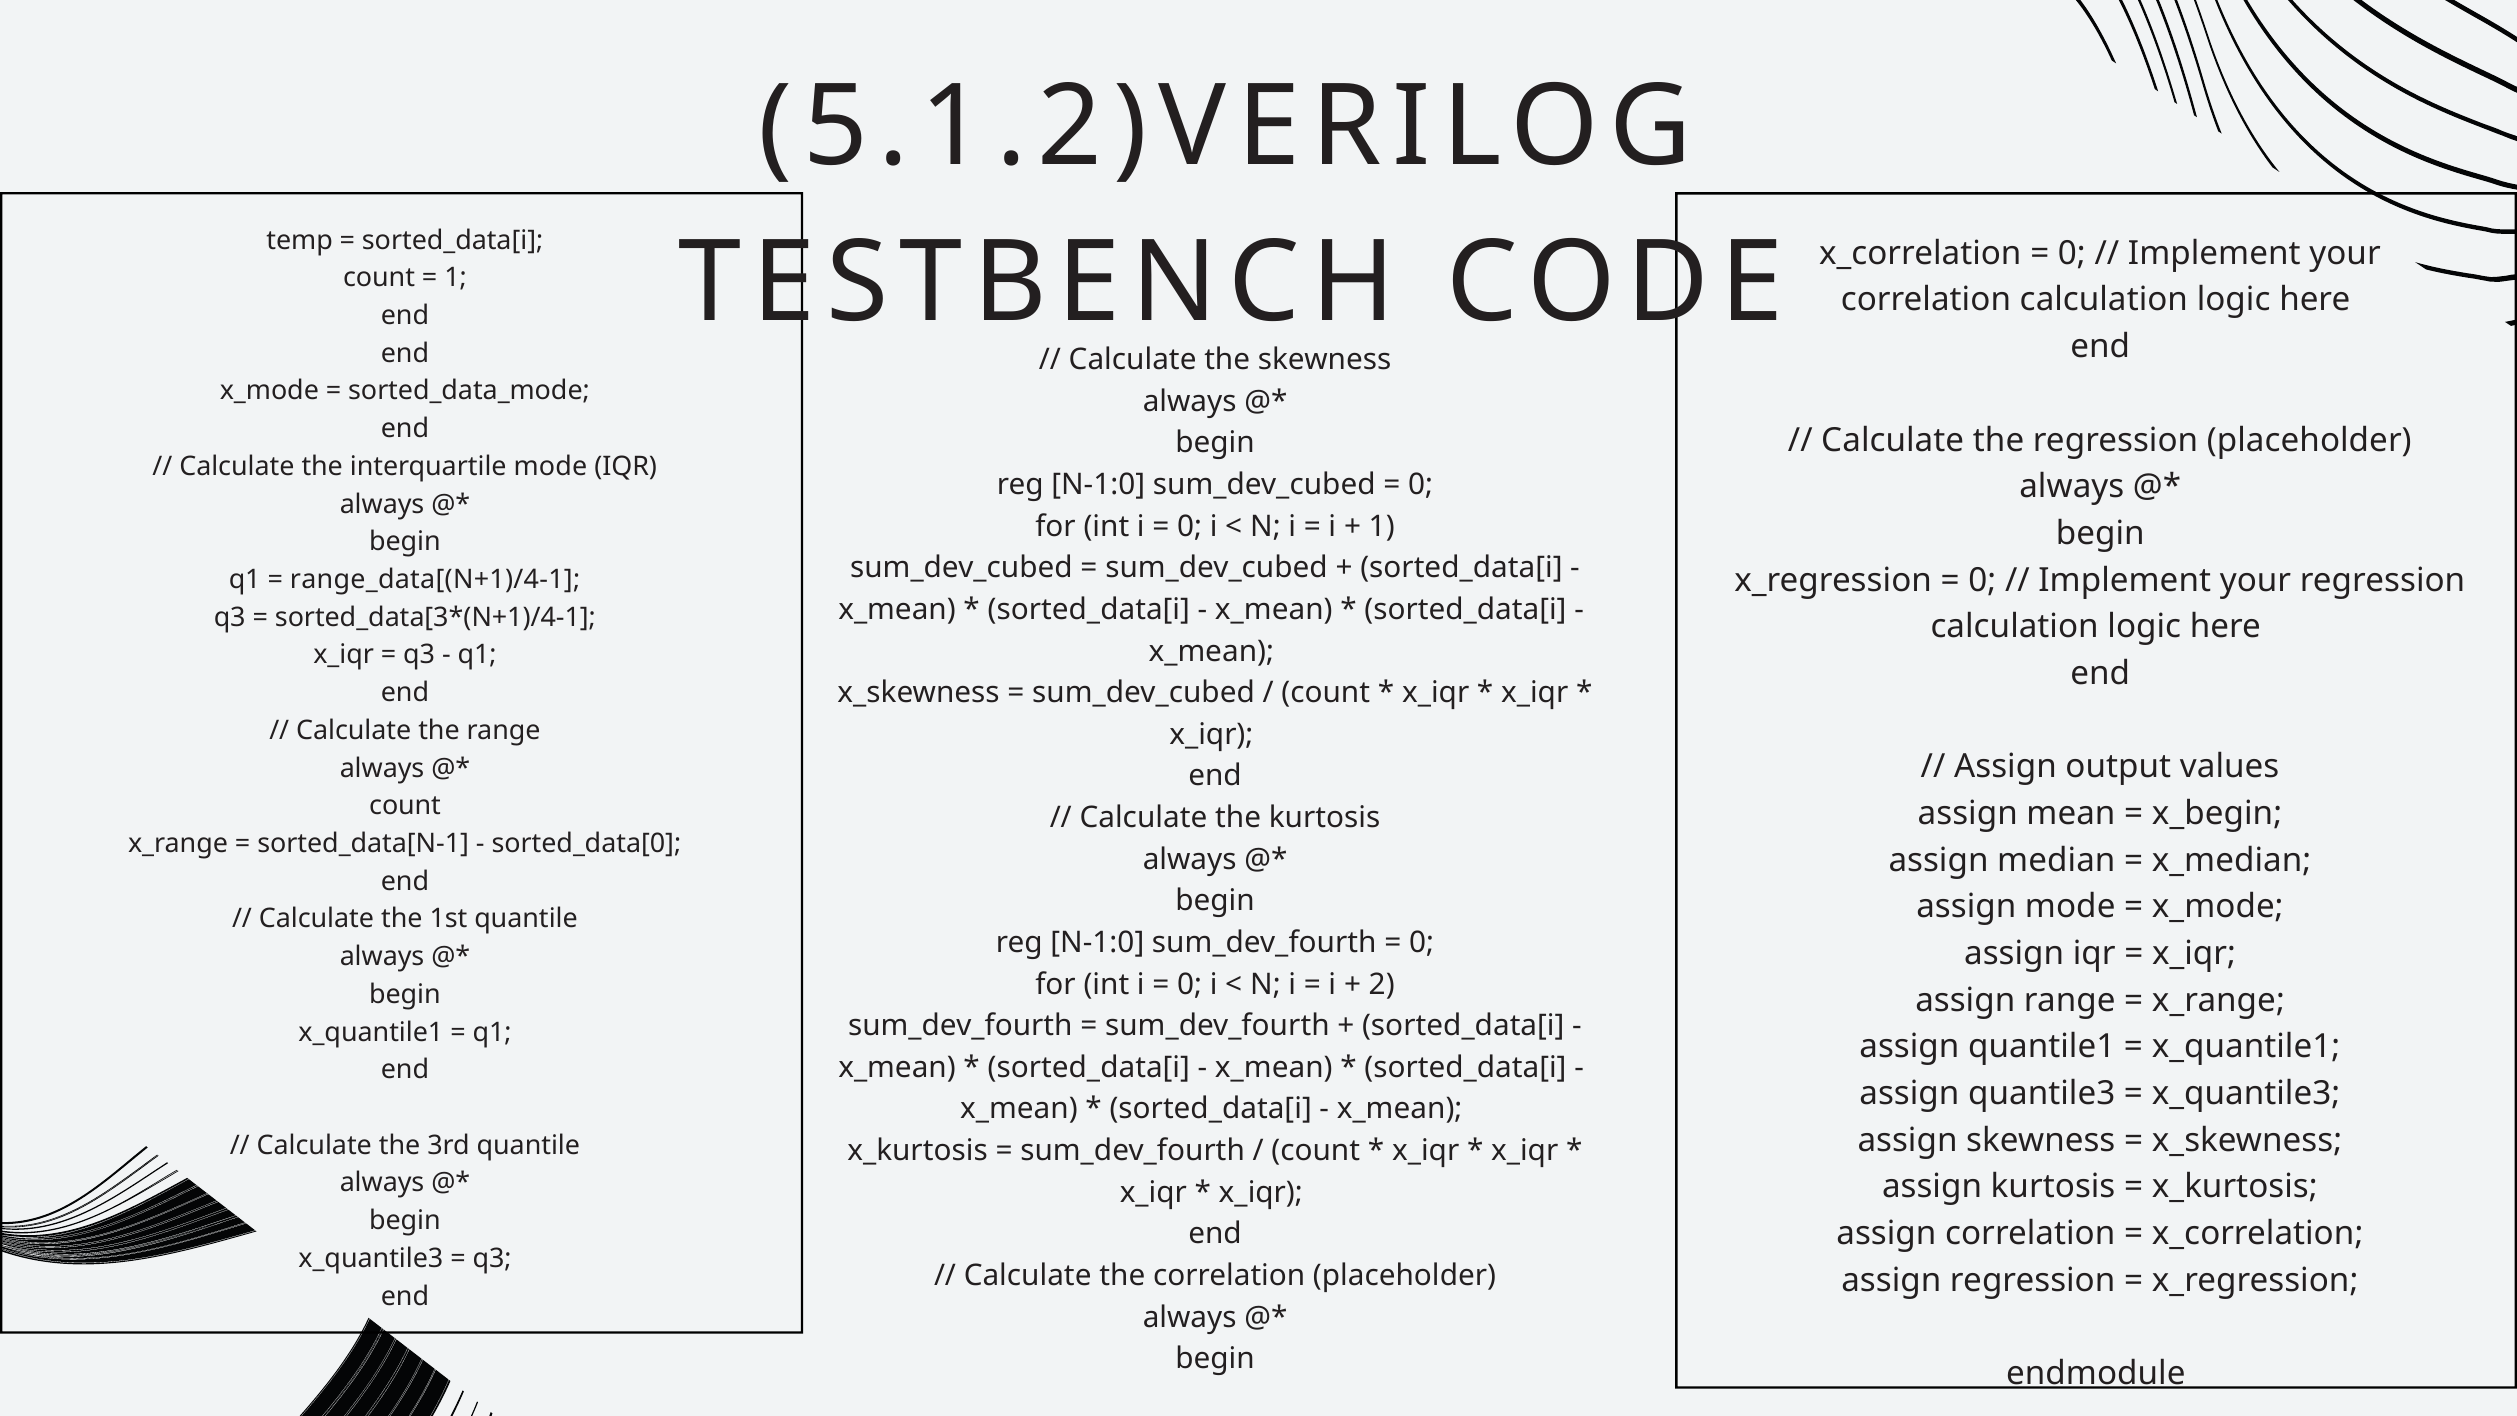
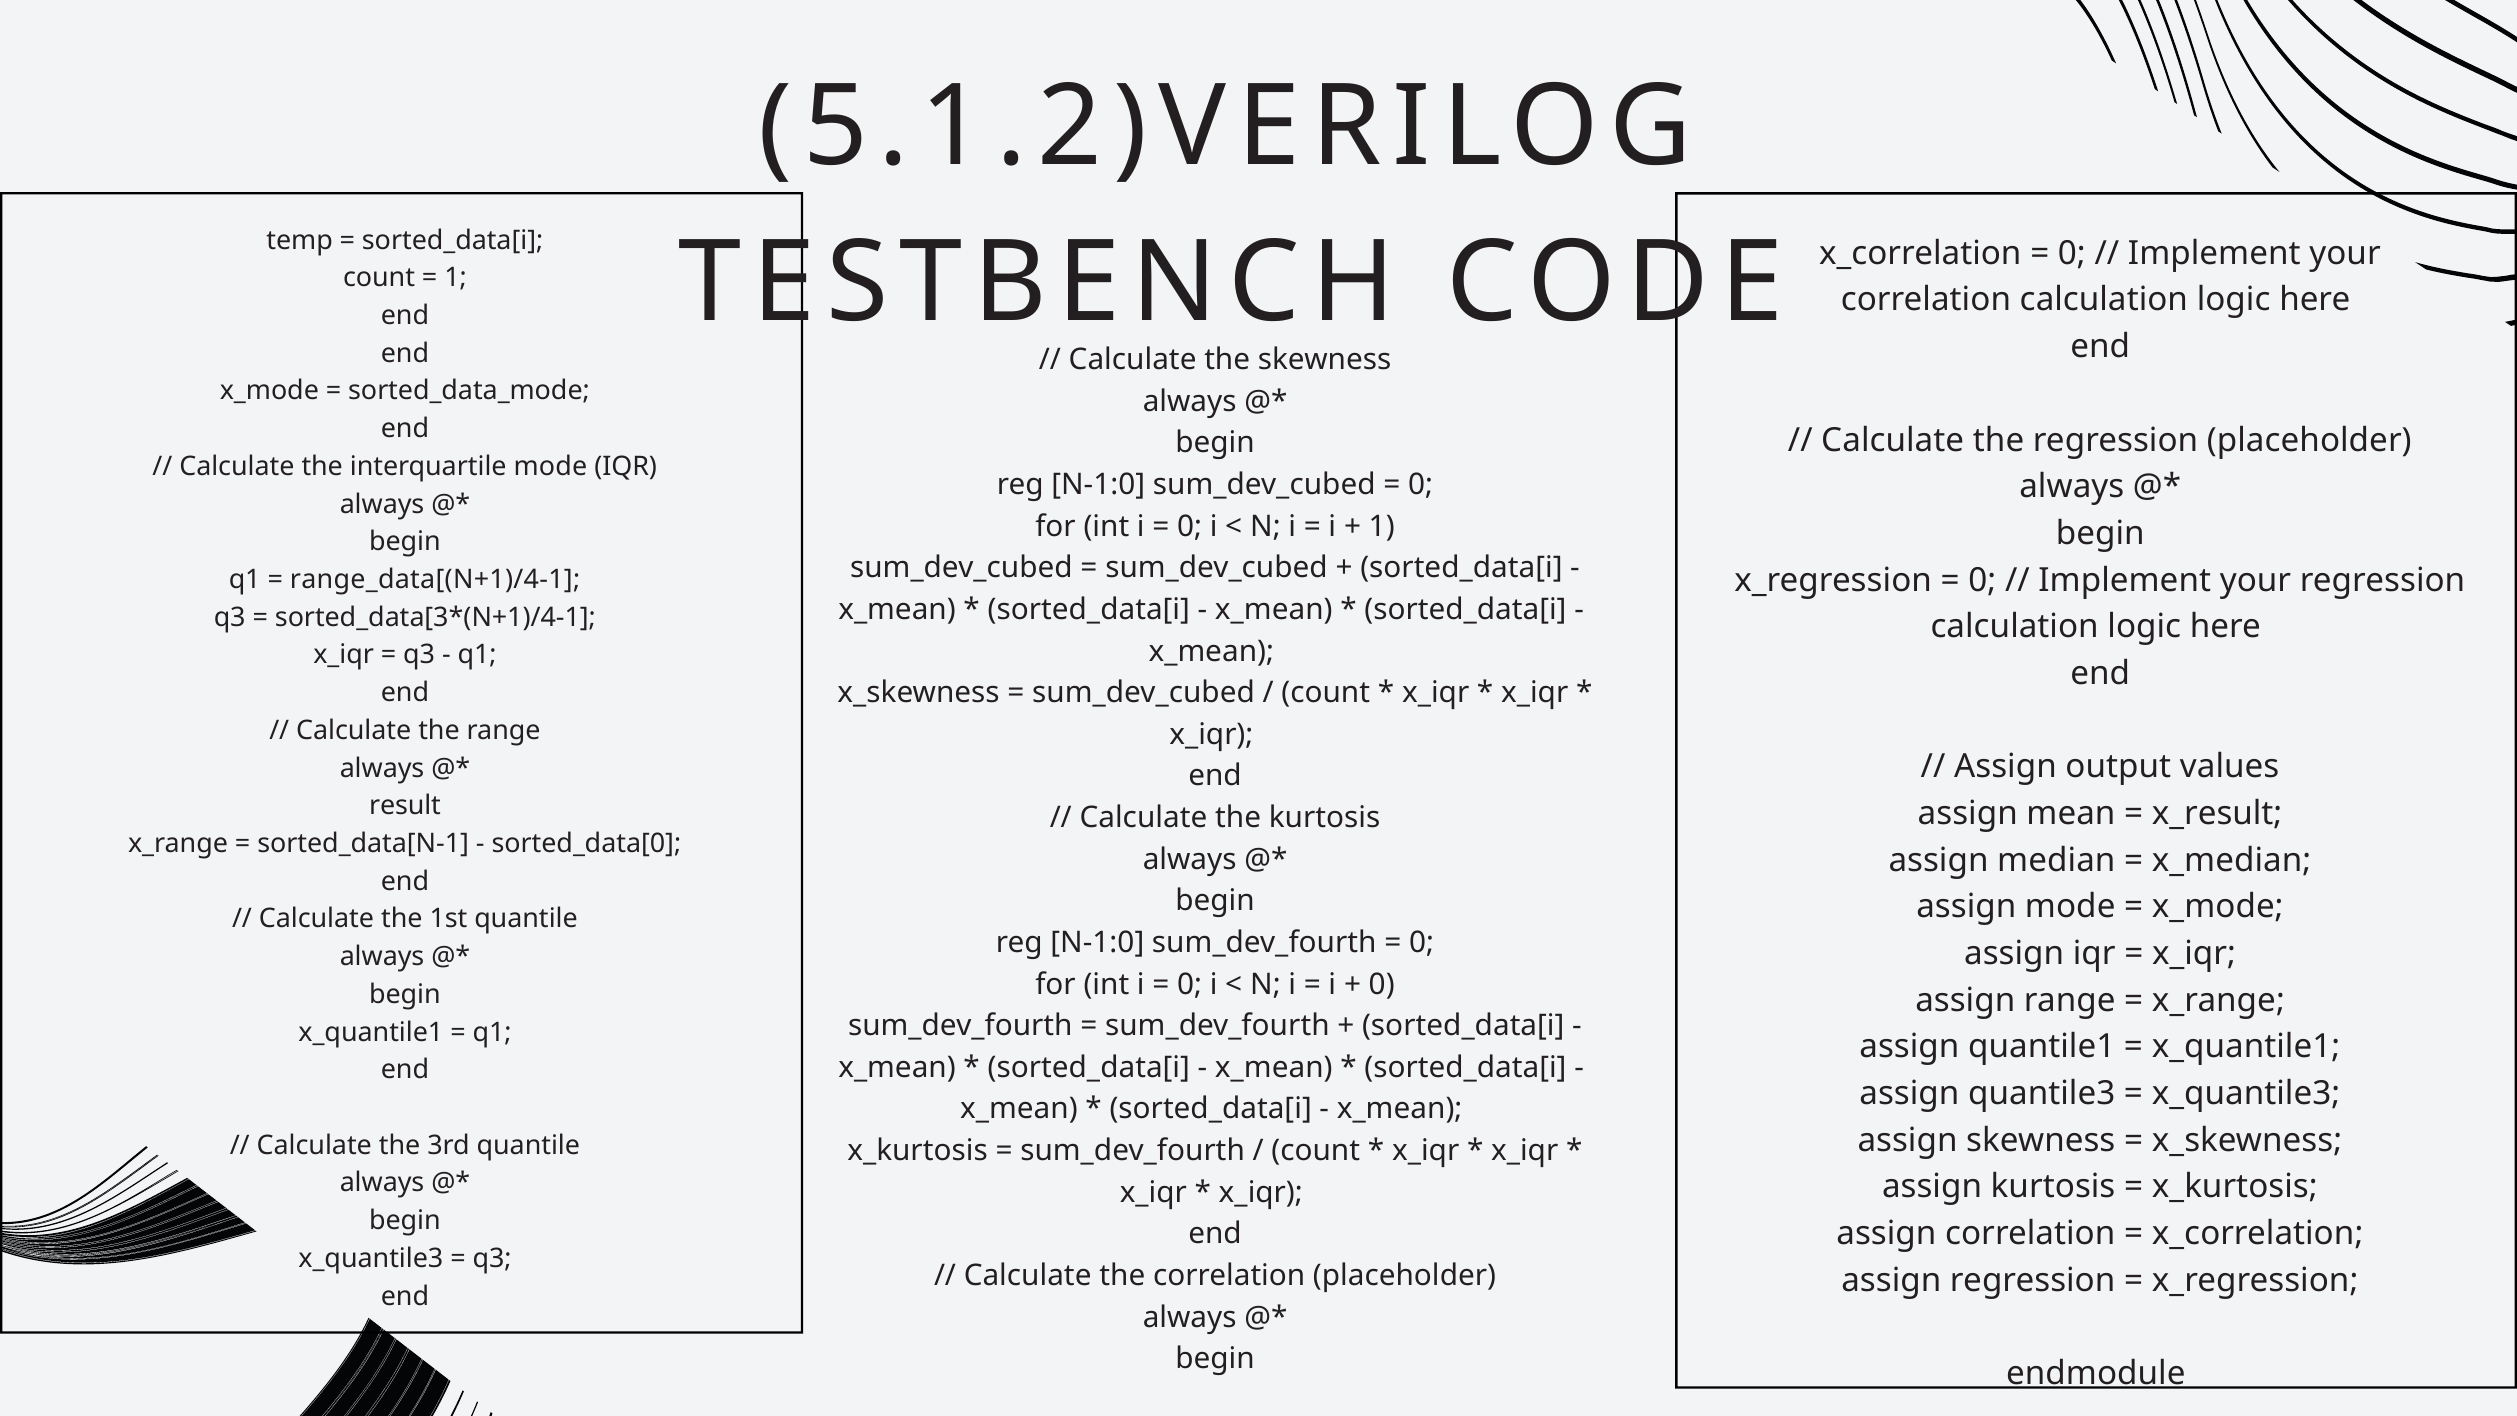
count at (405, 806): count -> result
x_begin: x_begin -> x_result
2 at (1382, 984): 2 -> 0
